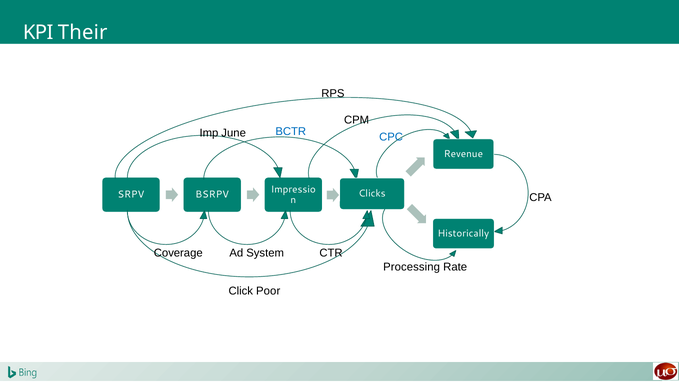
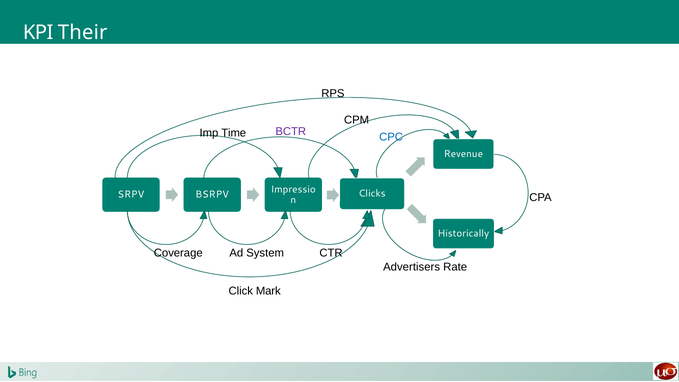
BCTR colour: blue -> purple
June: June -> Time
Processing: Processing -> Advertisers
Poor: Poor -> Mark
